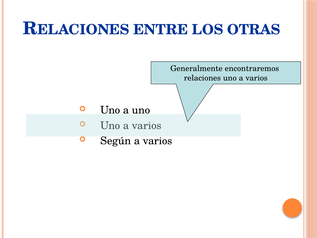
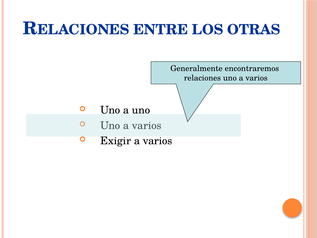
Según: Según -> Exigir
